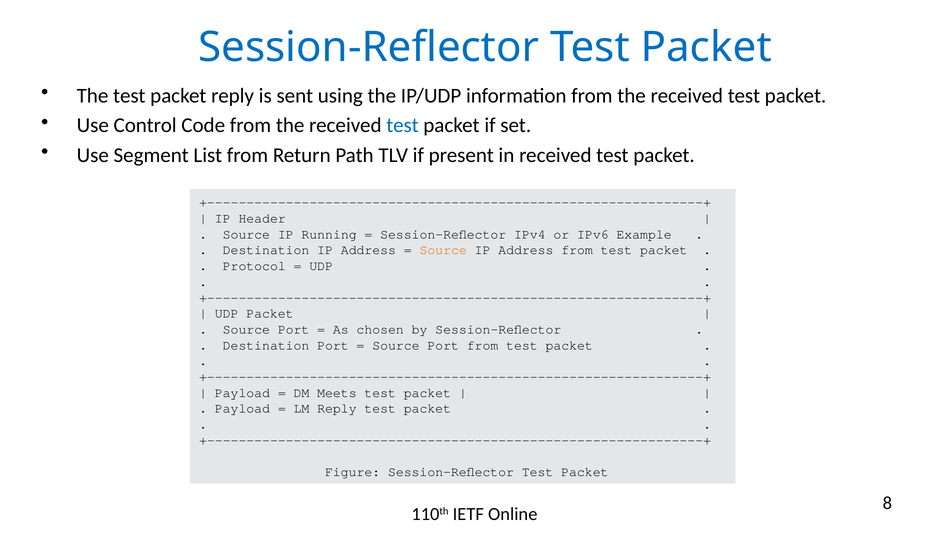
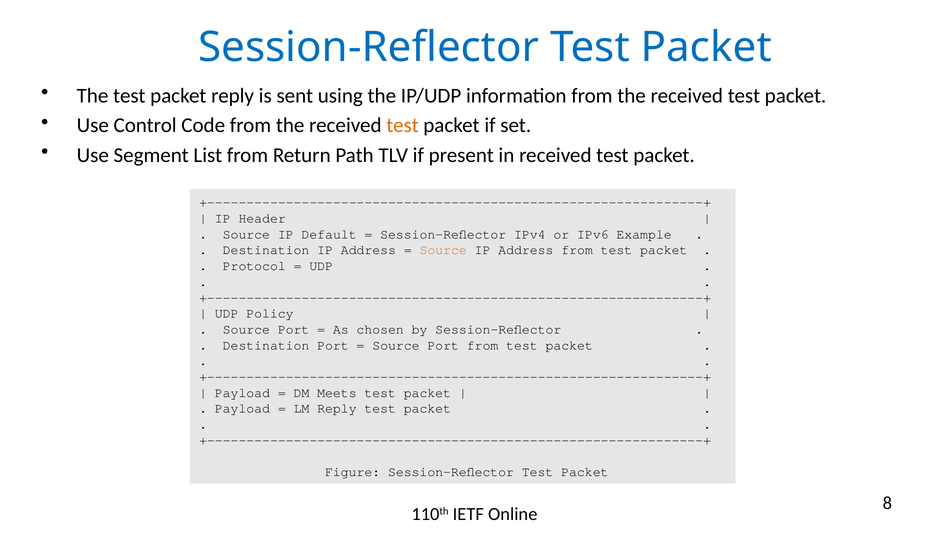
test at (403, 125) colour: blue -> orange
Running: Running -> Default
UDP Packet: Packet -> Policy
